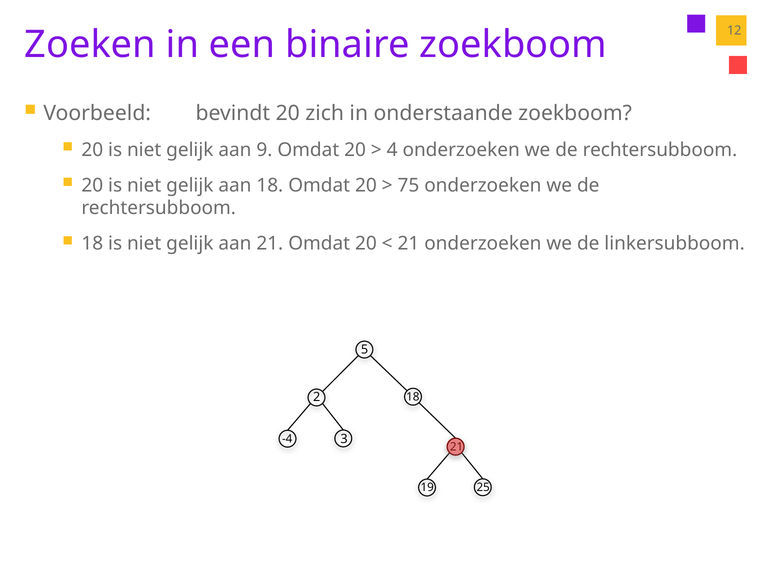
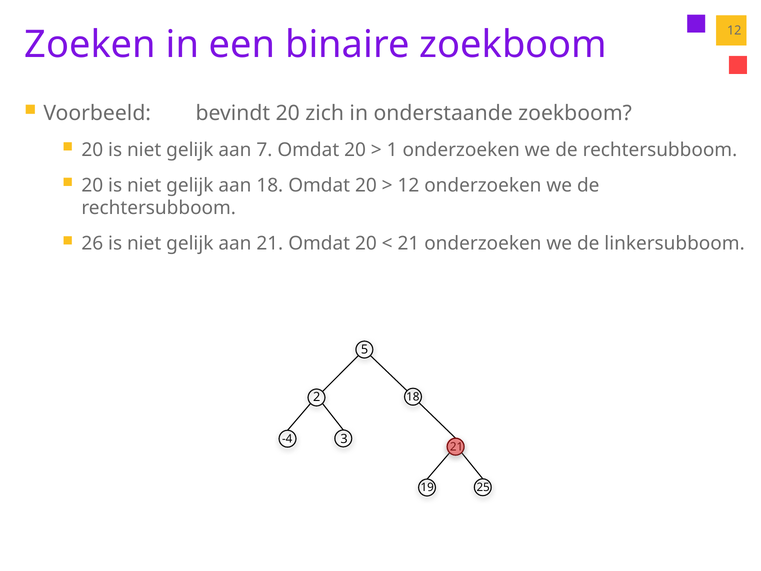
9: 9 -> 7
4: 4 -> 1
75 at (408, 185): 75 -> 12
18 at (92, 244): 18 -> 26
